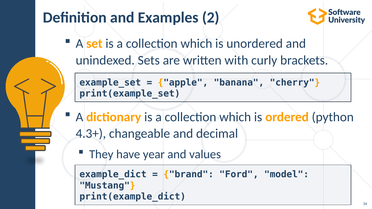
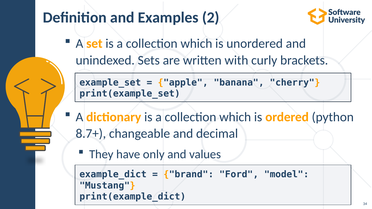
4.3+: 4.3+ -> 8.7+
year: year -> only
